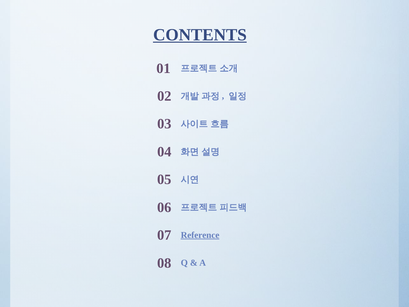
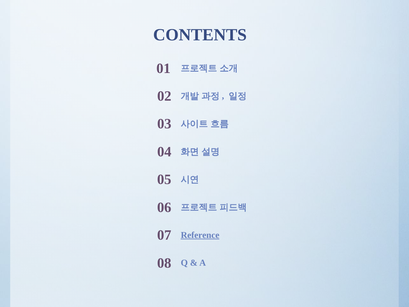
CONTENTS underline: present -> none
